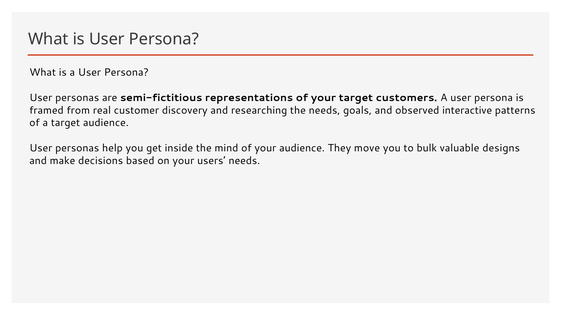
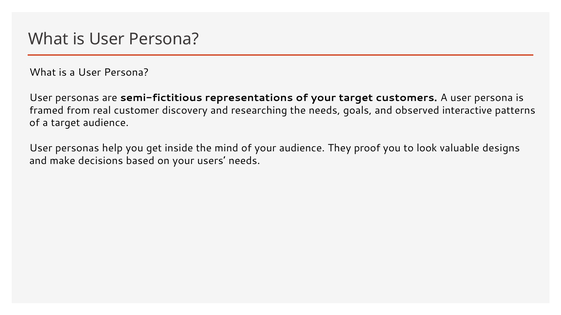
move: move -> proof
bulk: bulk -> look
